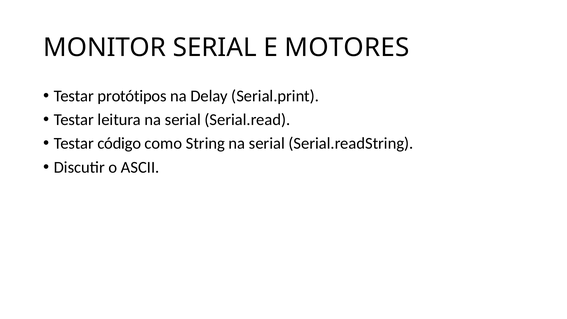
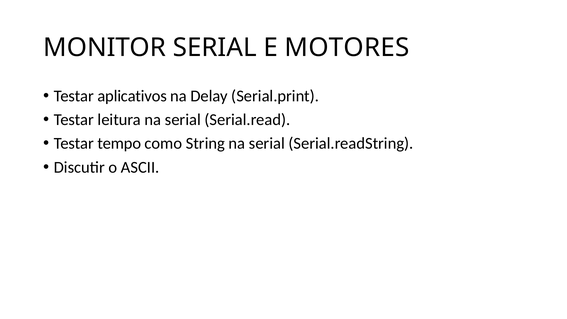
protótipos: protótipos -> aplicativos
código: código -> tempo
